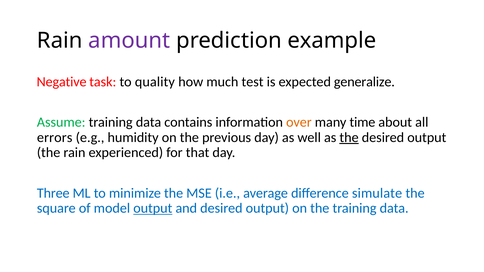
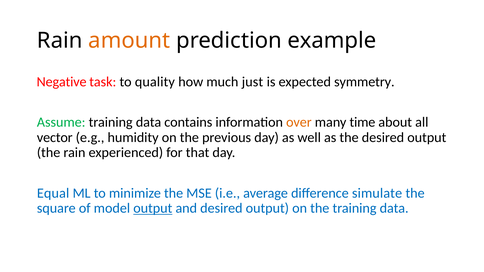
amount colour: purple -> orange
test: test -> just
generalize: generalize -> symmetry
errors: errors -> vector
the at (349, 138) underline: present -> none
Three: Three -> Equal
